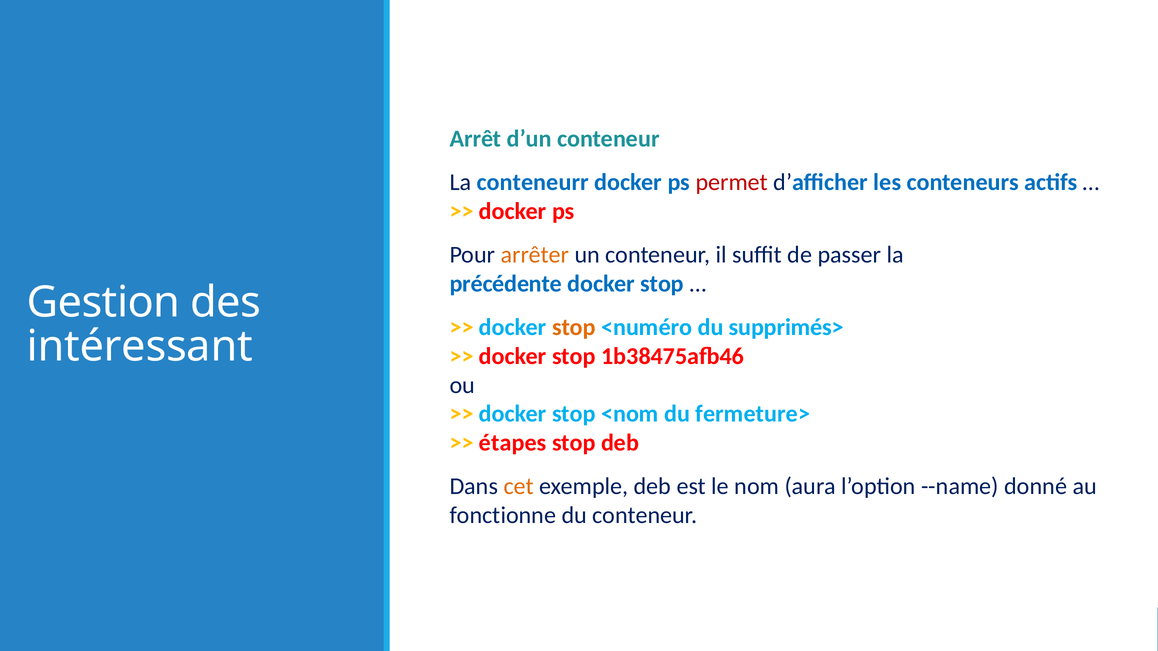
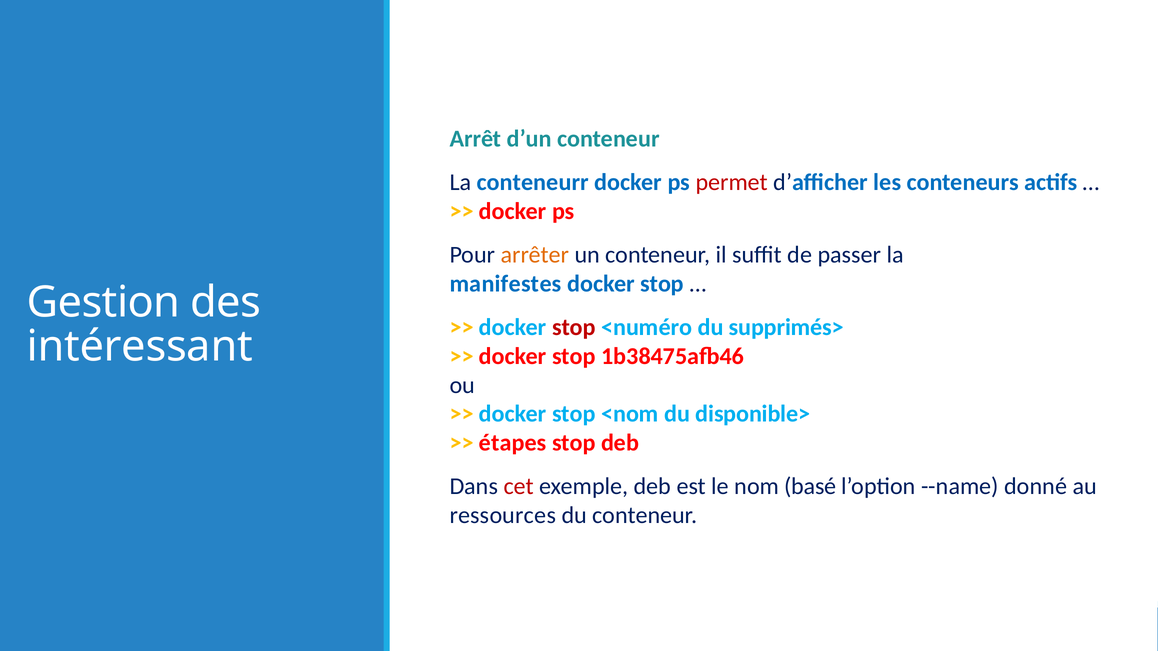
précédente: précédente -> manifestes
stop at (574, 327) colour: orange -> red
fermeture>: fermeture> -> disponible>
cet colour: orange -> red
aura: aura -> basé
fonctionne: fonctionne -> ressources
